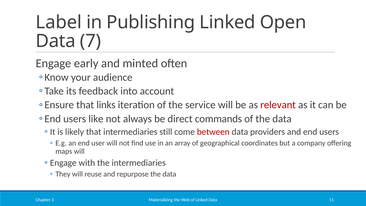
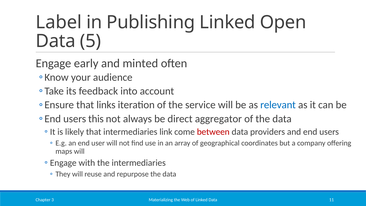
7: 7 -> 5
relevant colour: red -> blue
like: like -> this
commands: commands -> aggregator
still: still -> link
